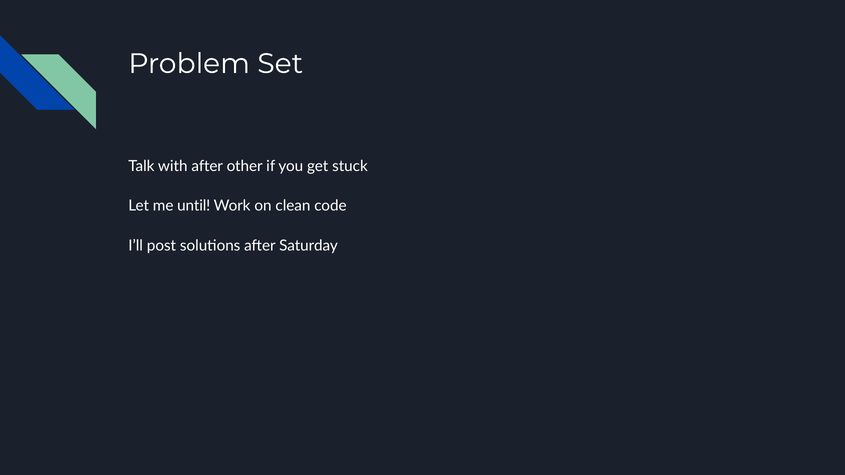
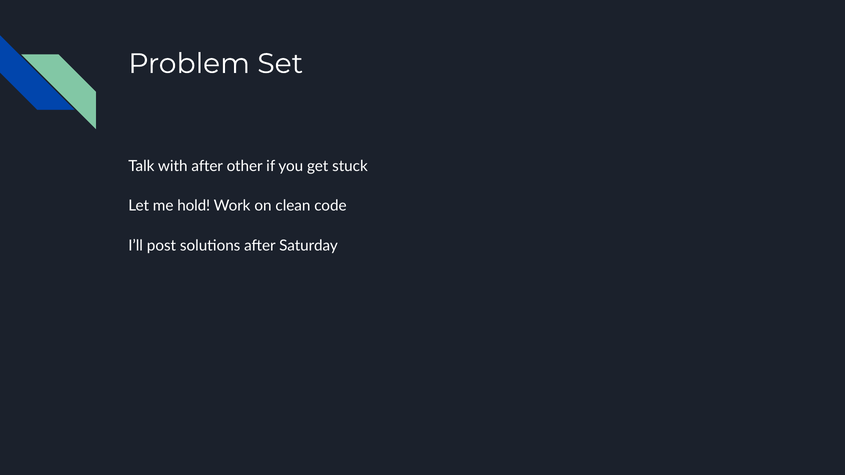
until: until -> hold
